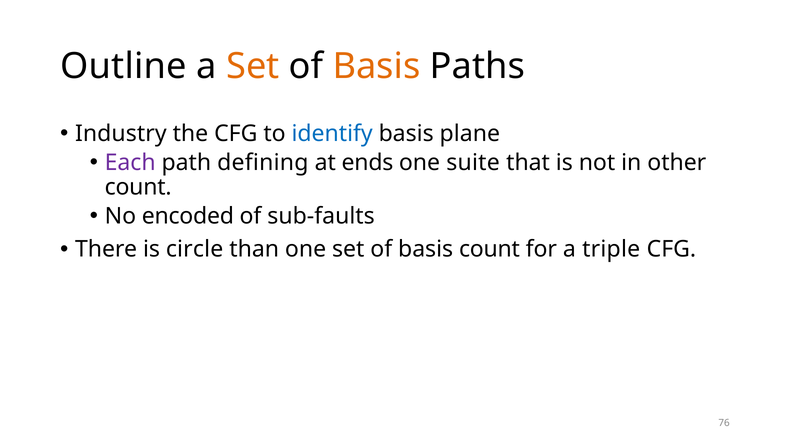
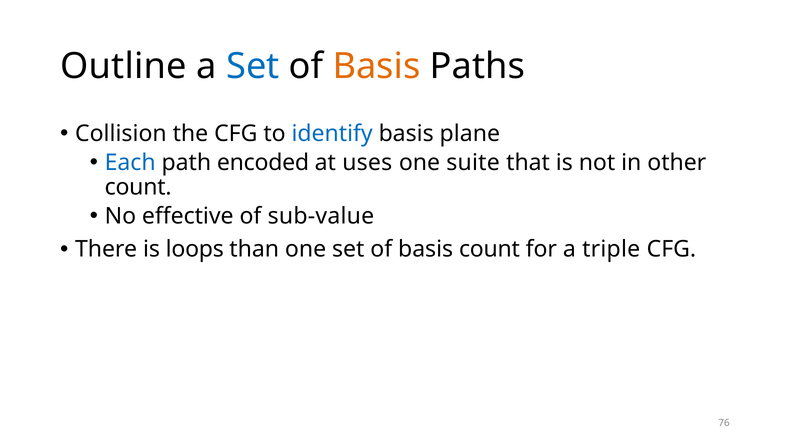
Set at (253, 66) colour: orange -> blue
Industry: Industry -> Collision
Each colour: purple -> blue
defining: defining -> encoded
ends: ends -> uses
encoded: encoded -> effective
sub-faults: sub-faults -> sub-value
circle: circle -> loops
